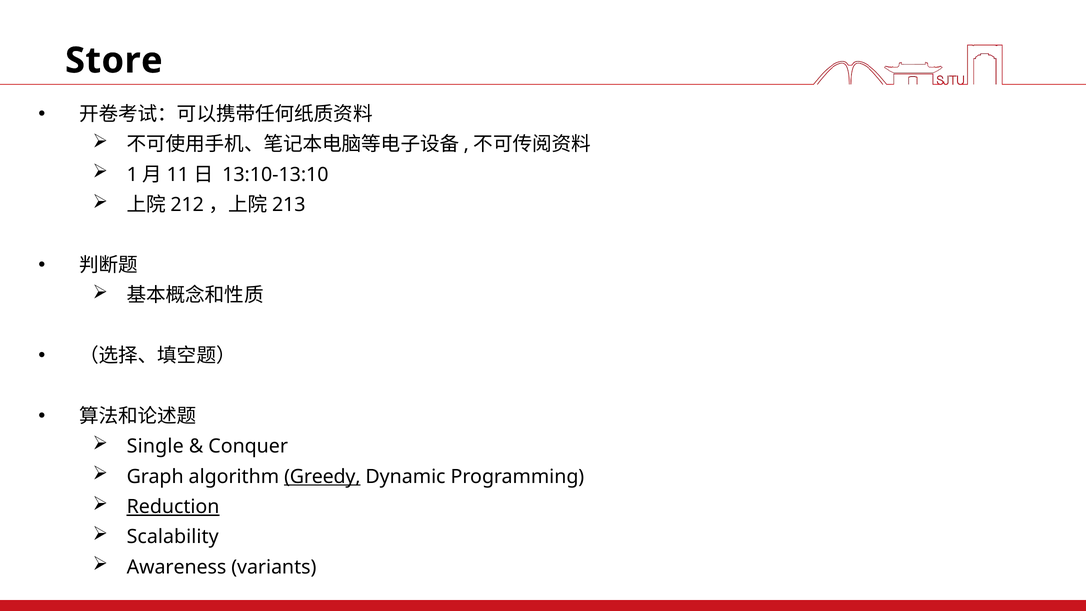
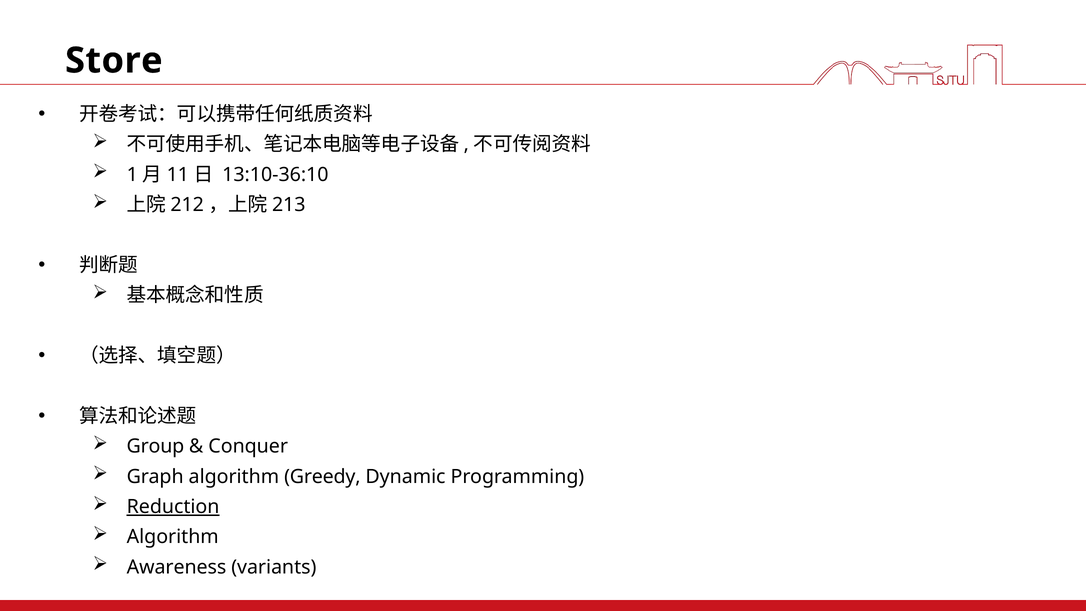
13:10-13:10: 13:10-13:10 -> 13:10-36:10
Single: Single -> Group
Greedy underline: present -> none
Scalability at (173, 537): Scalability -> Algorithm
